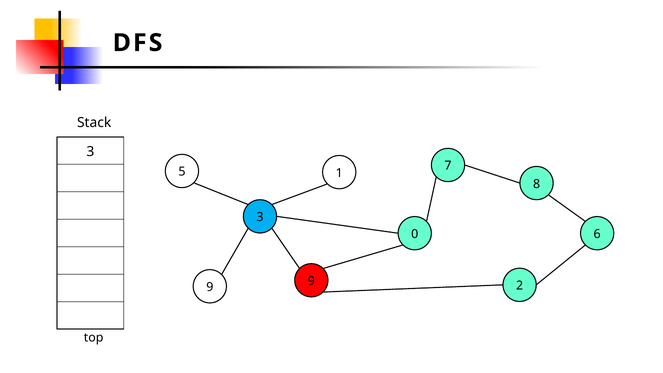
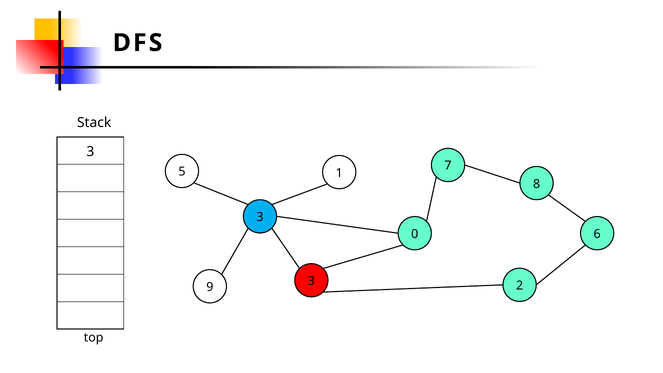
9 9: 9 -> 3
